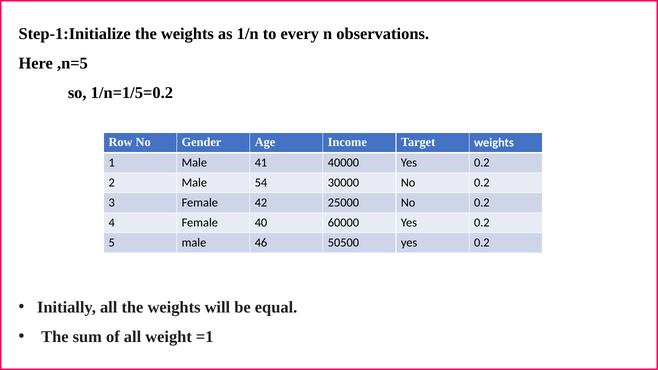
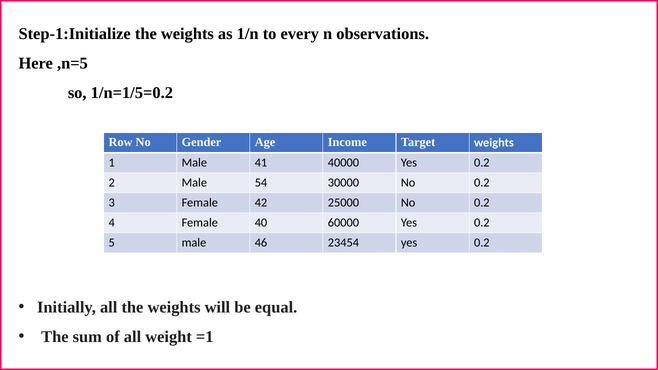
50500: 50500 -> 23454
